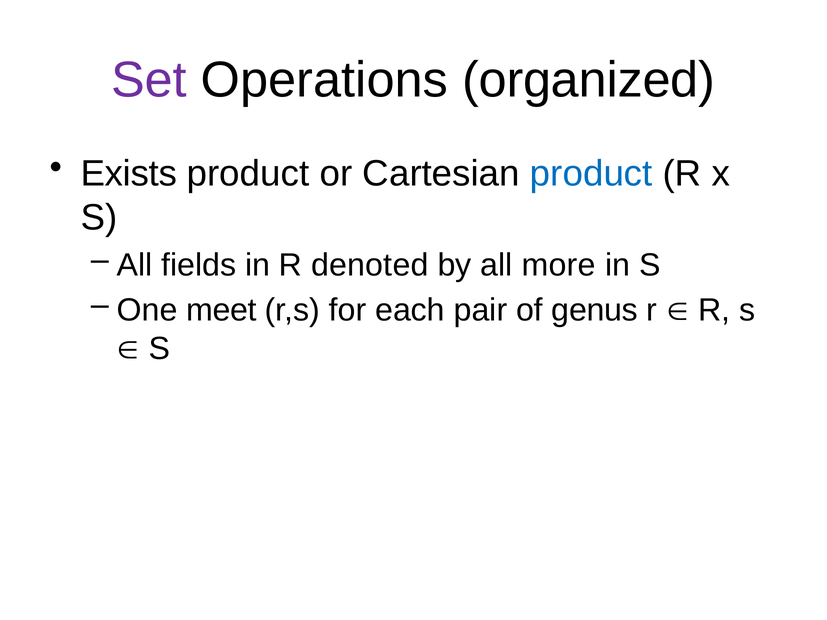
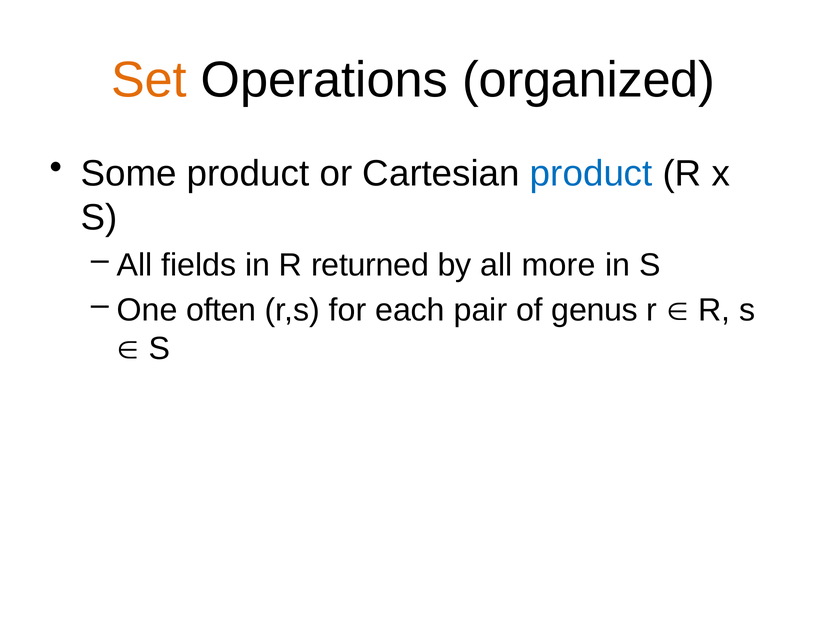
Set colour: purple -> orange
Exists: Exists -> Some
denoted: denoted -> returned
meet: meet -> often
